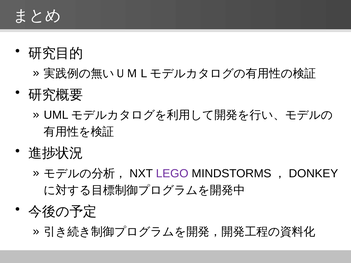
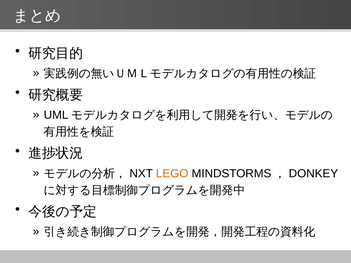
LEGO colour: purple -> orange
